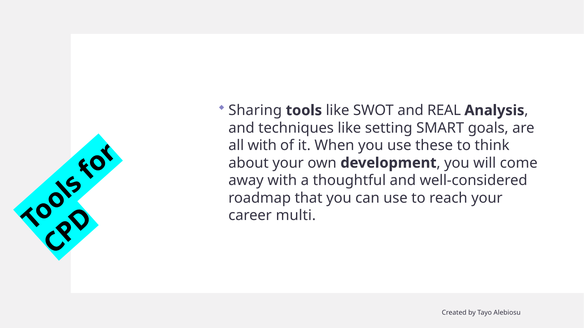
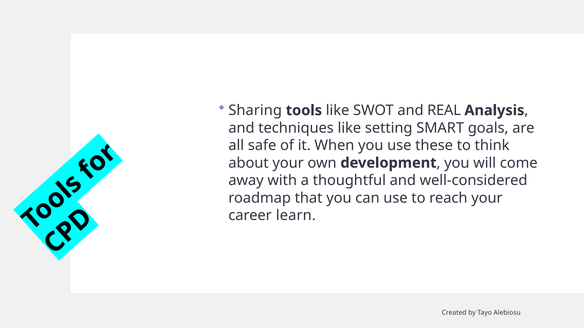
all with: with -> safe
multi: multi -> learn
